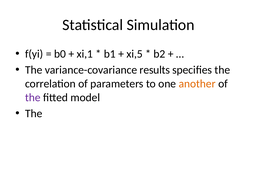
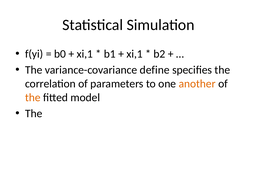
xi,5 at (135, 54): xi,5 -> xi,1
results: results -> define
the at (33, 97) colour: purple -> orange
